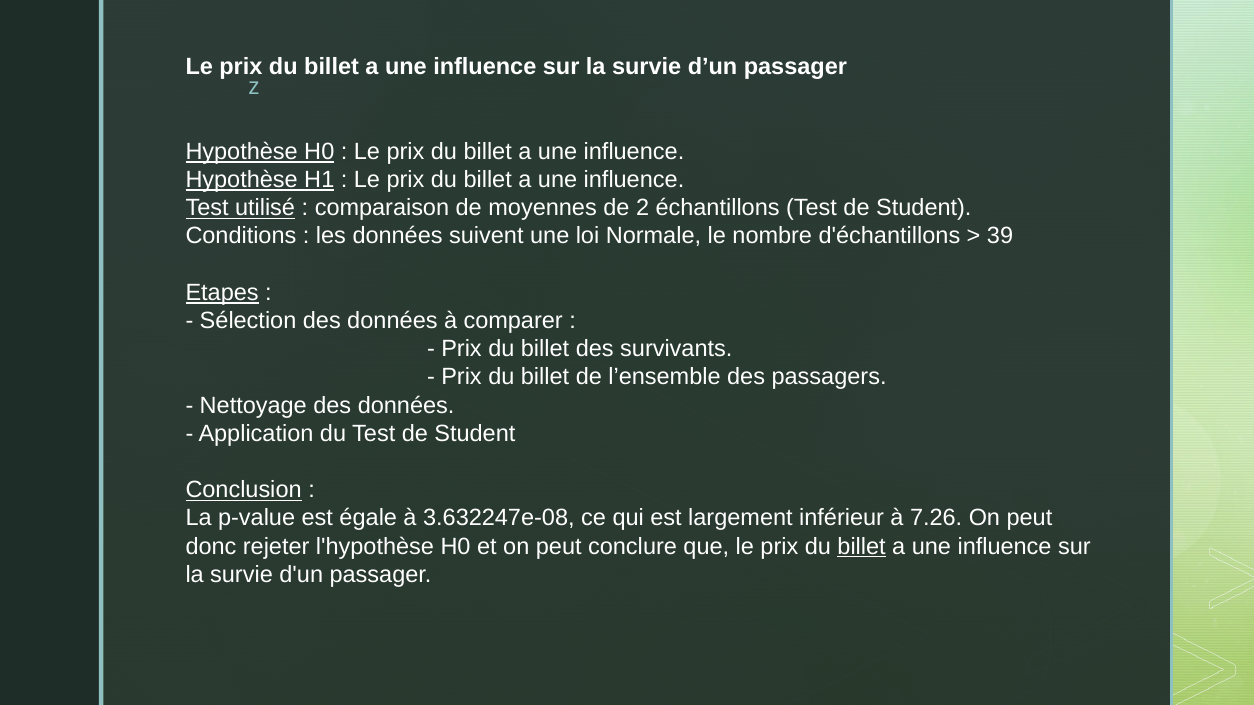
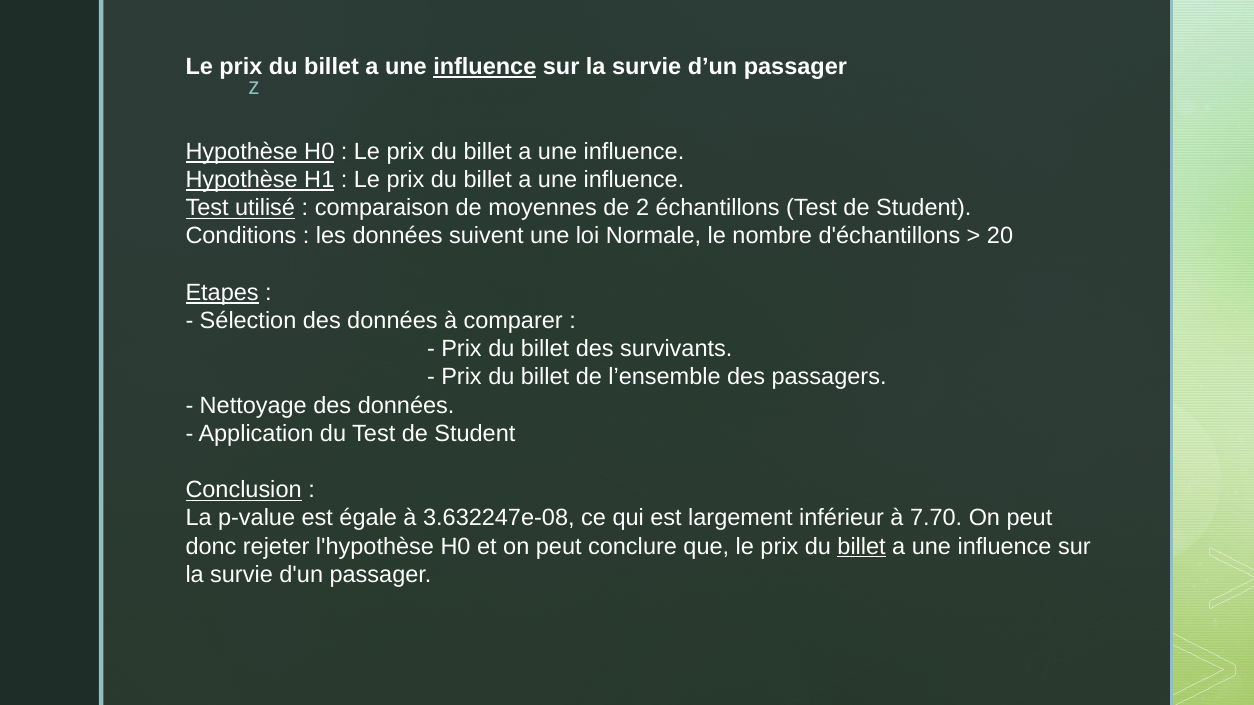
influence at (485, 67) underline: none -> present
39: 39 -> 20
7.26: 7.26 -> 7.70
